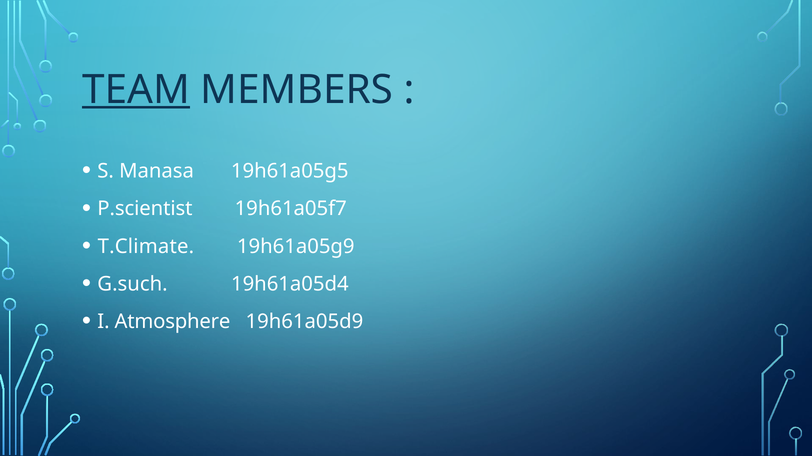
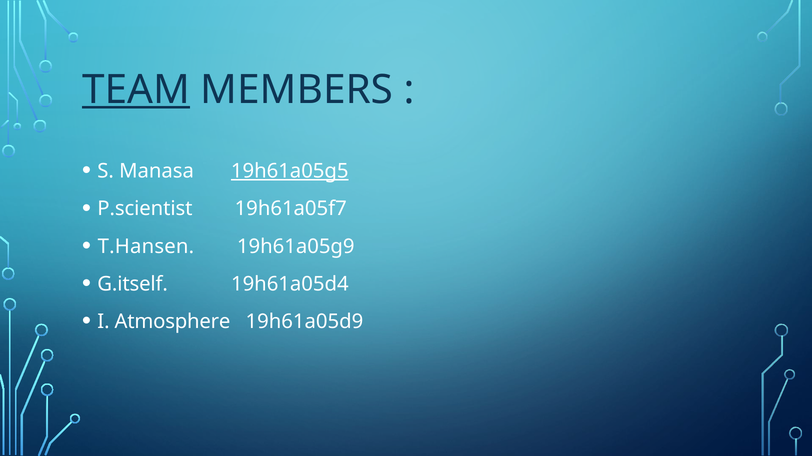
19h61a05g5 underline: none -> present
T.Climate: T.Climate -> T.Hansen
G.such: G.such -> G.itself
